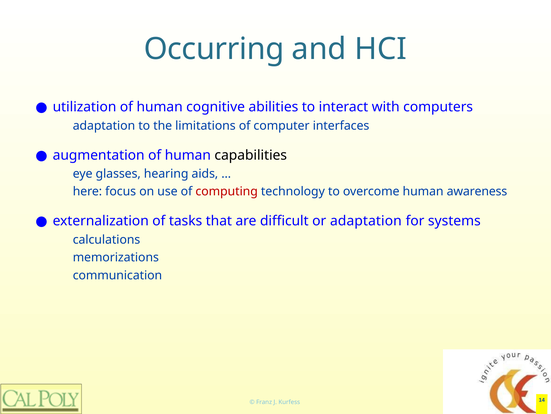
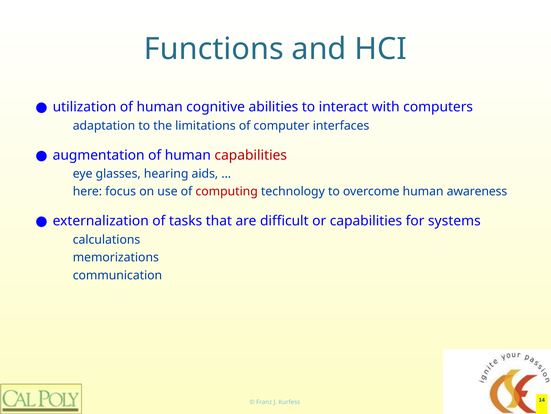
Occurring: Occurring -> Functions
capabilities at (251, 155) colour: black -> red
or adaptation: adaptation -> capabilities
